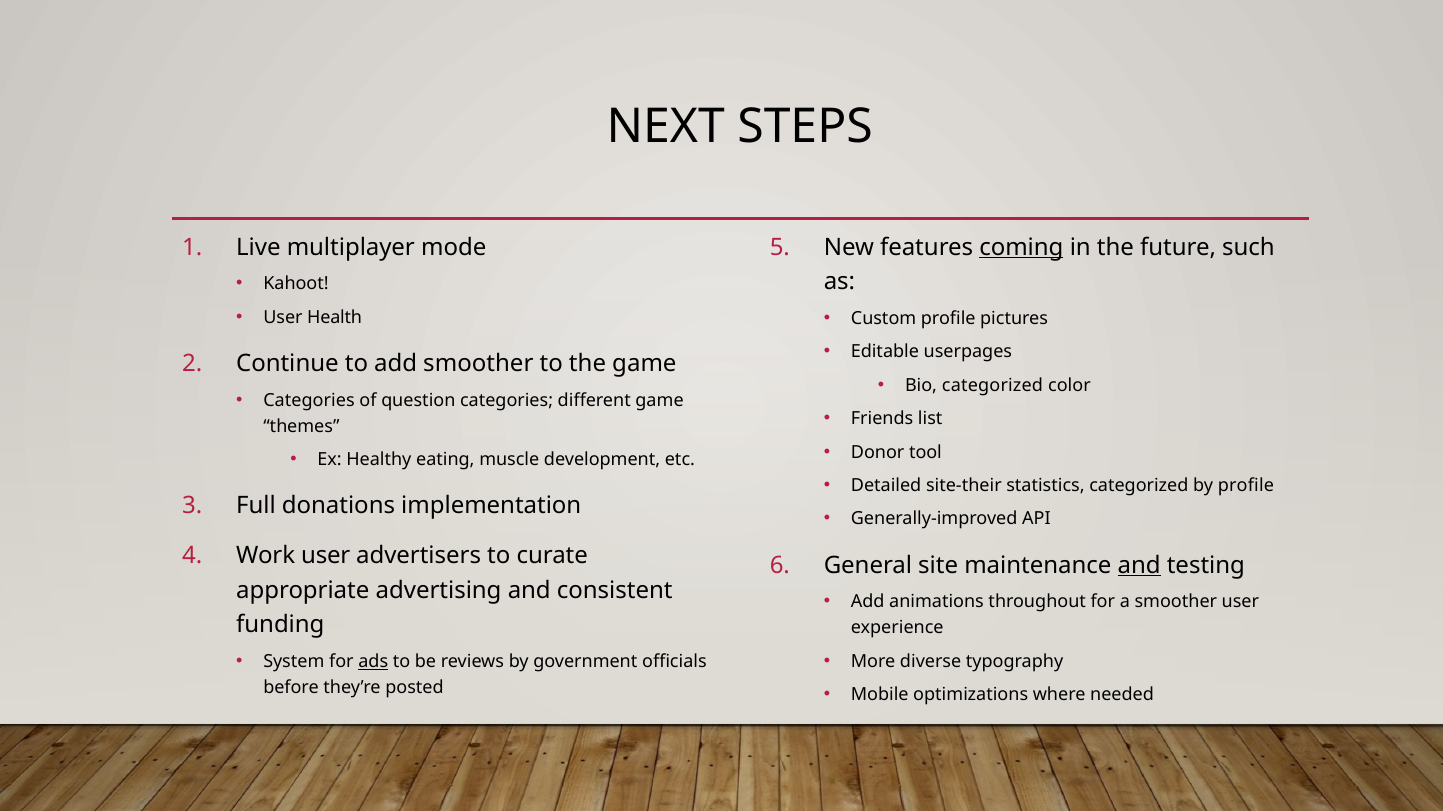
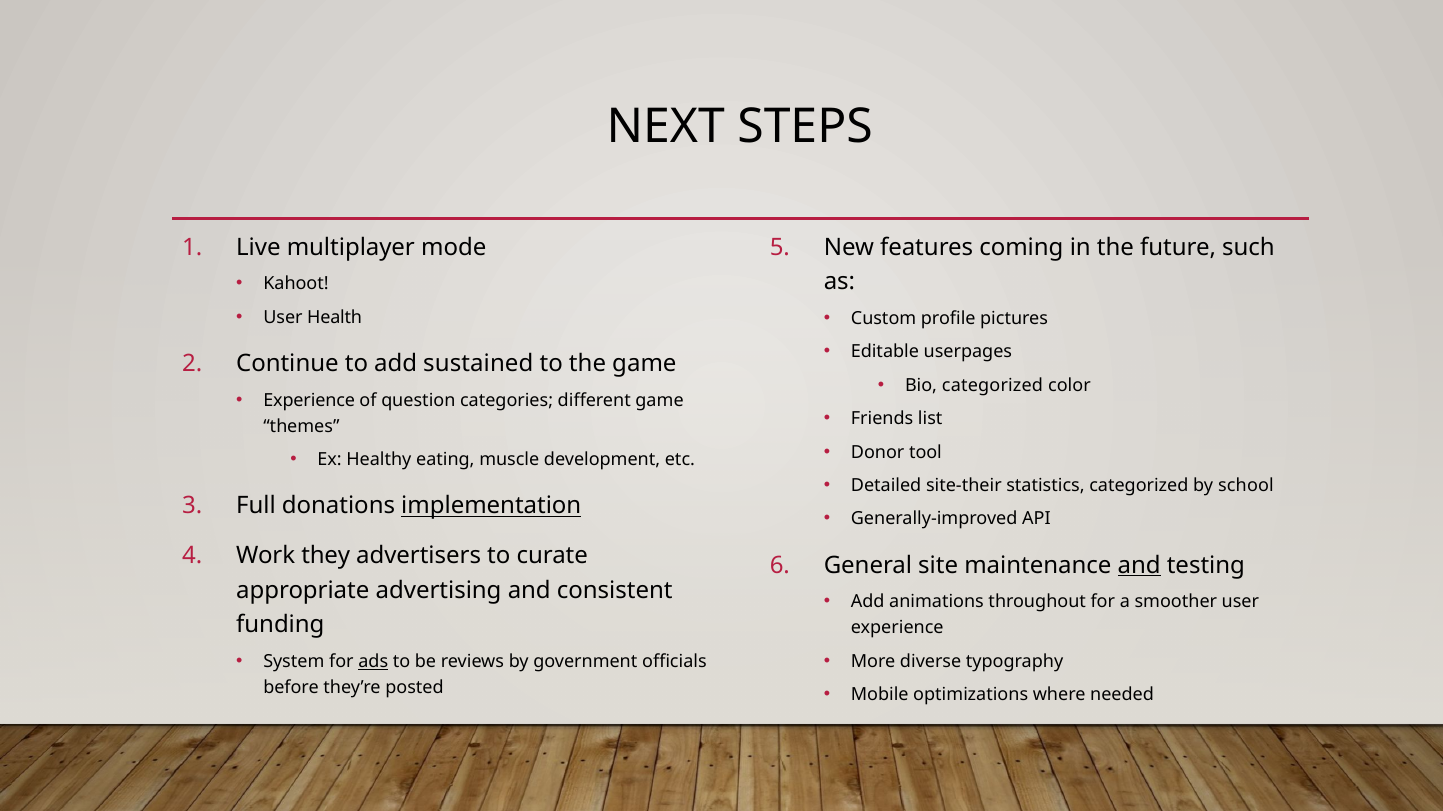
coming underline: present -> none
add smoother: smoother -> sustained
Categories at (309, 401): Categories -> Experience
by profile: profile -> school
implementation underline: none -> present
Work user: user -> they
